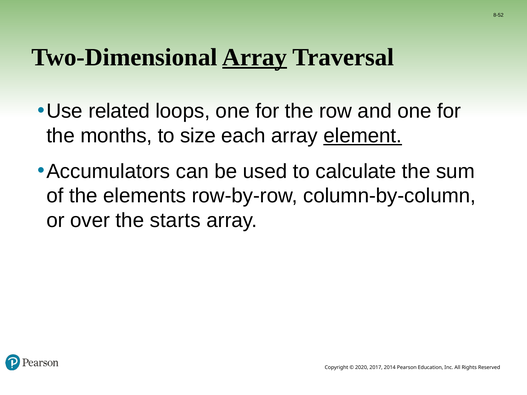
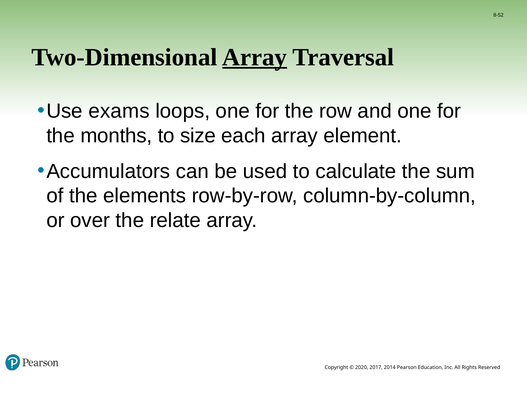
related: related -> exams
element underline: present -> none
starts: starts -> relate
